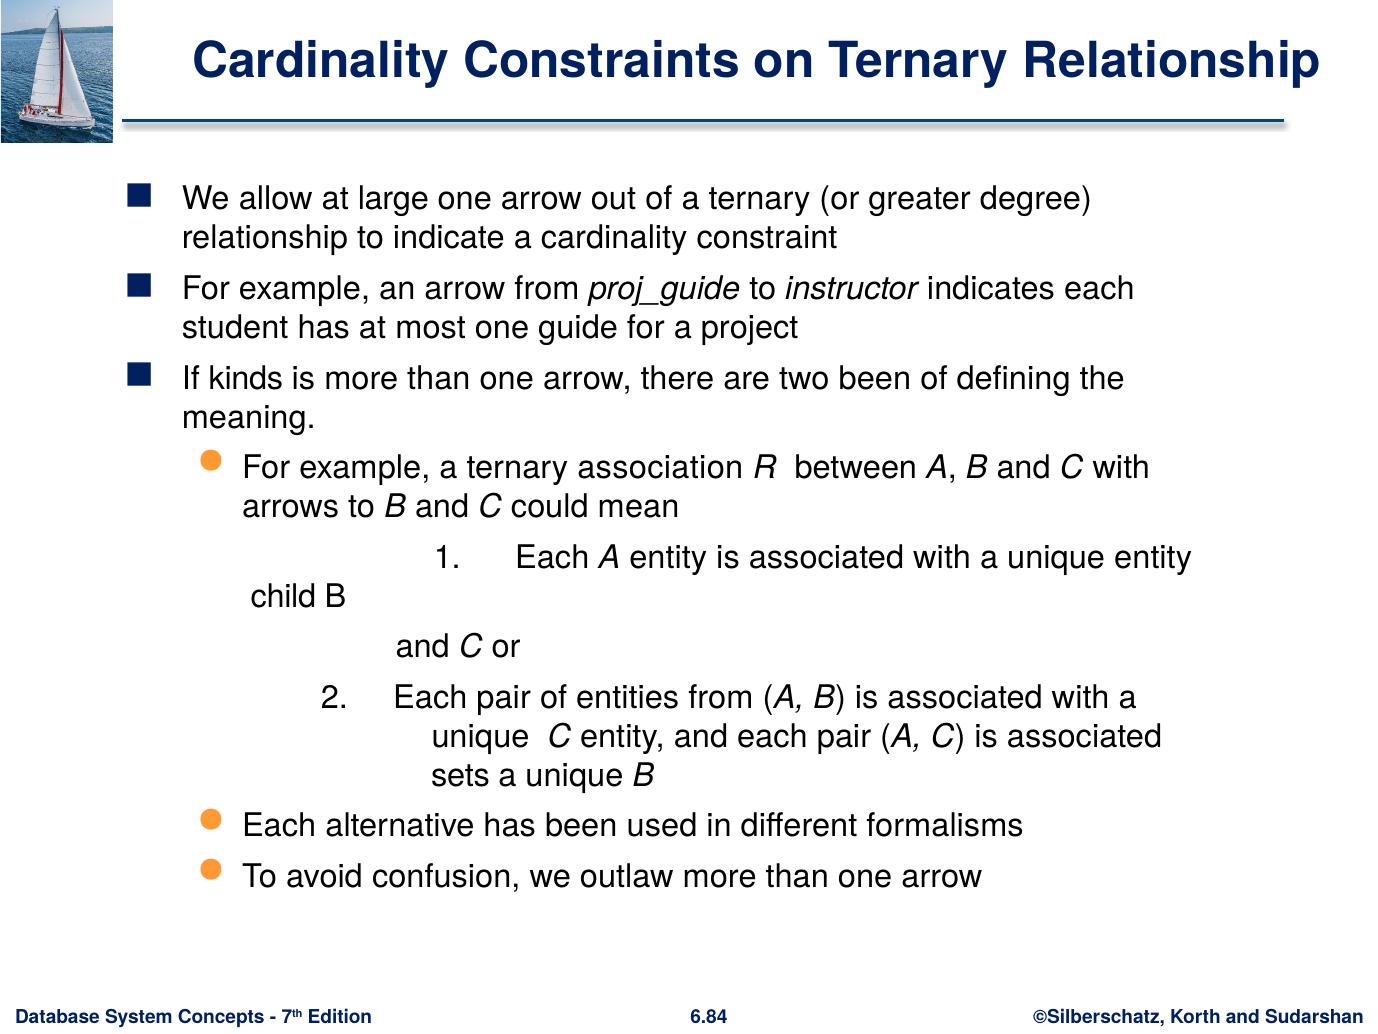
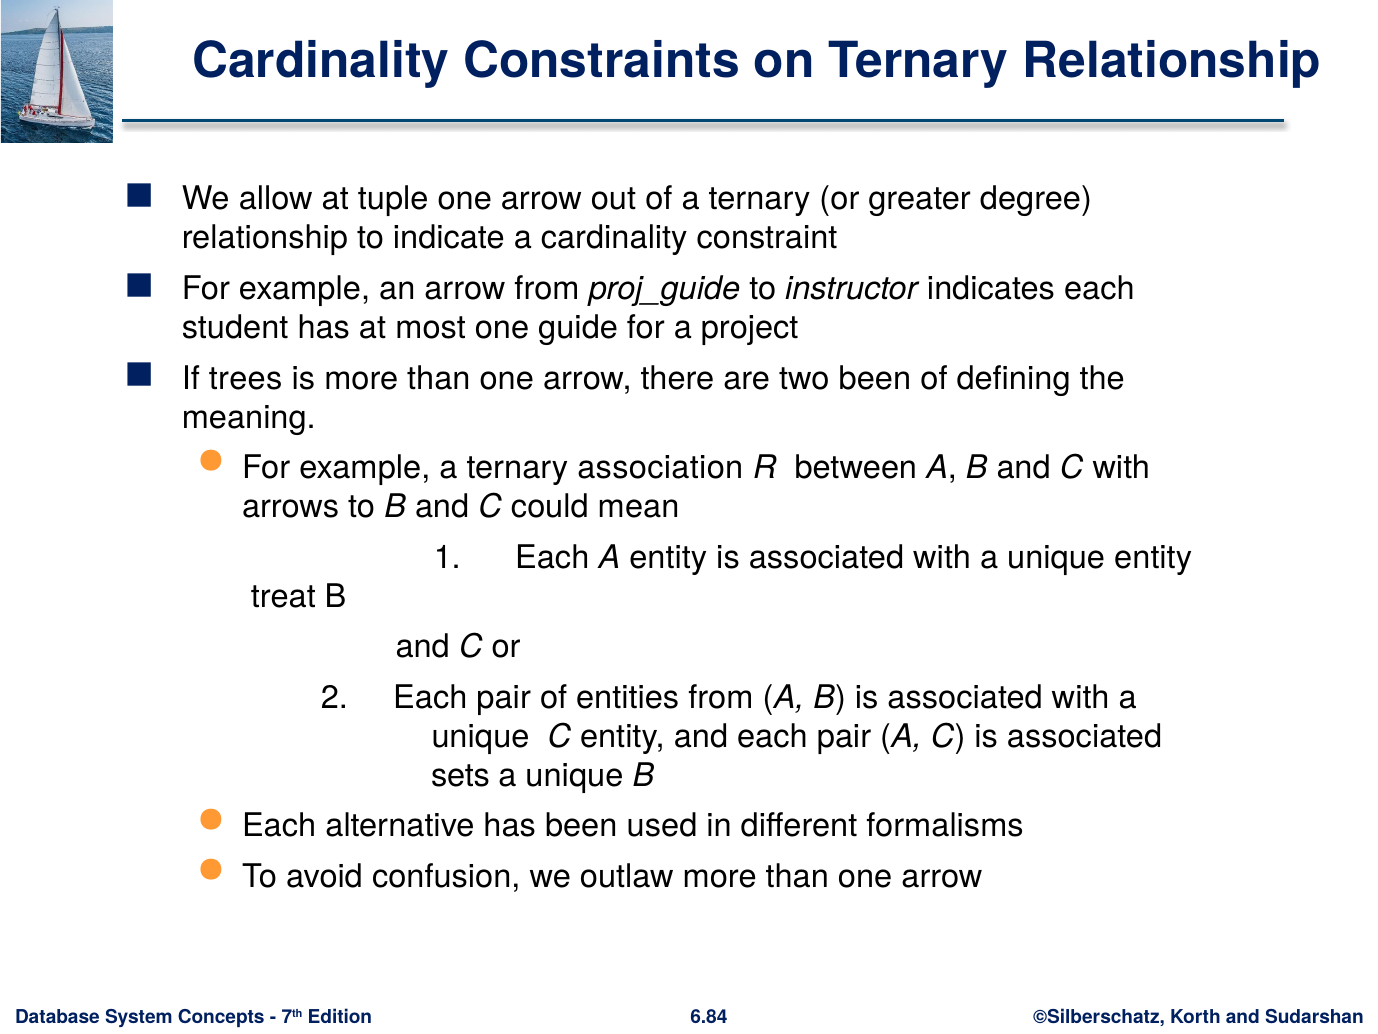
large: large -> tuple
kinds: kinds -> trees
child: child -> treat
